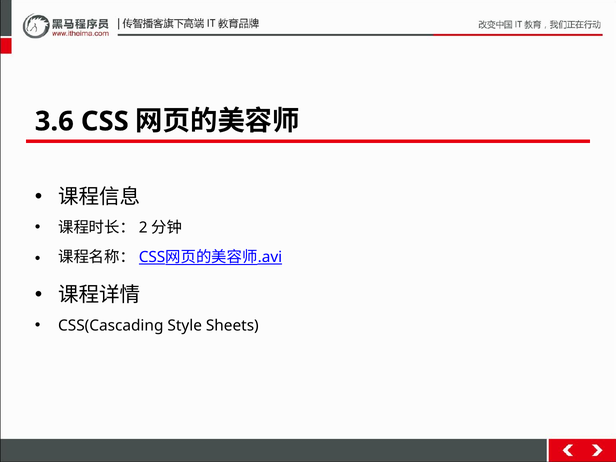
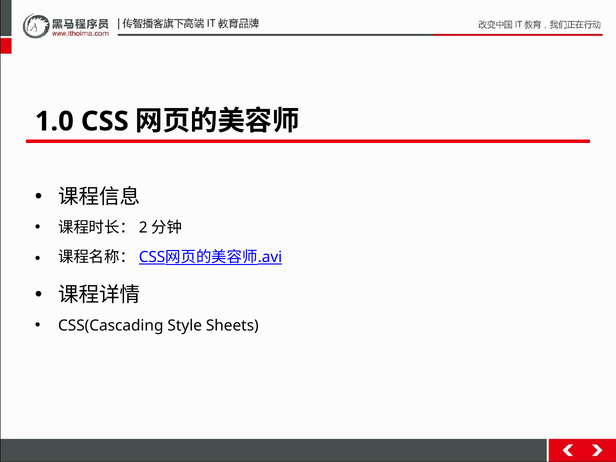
3.6: 3.6 -> 1.0
